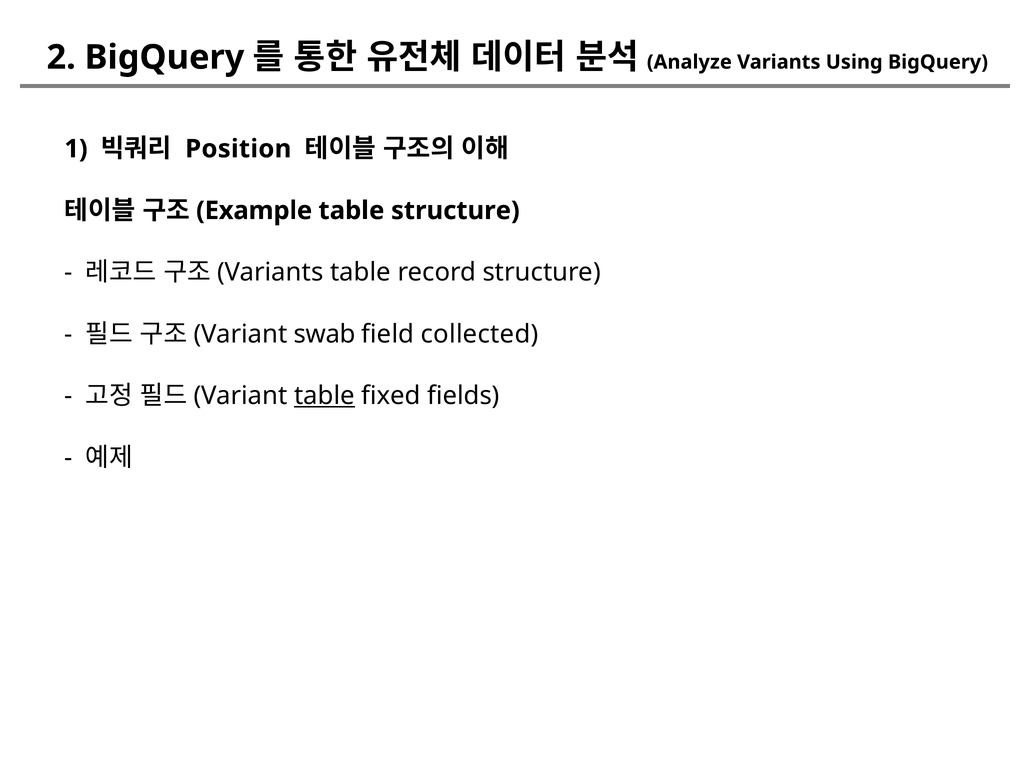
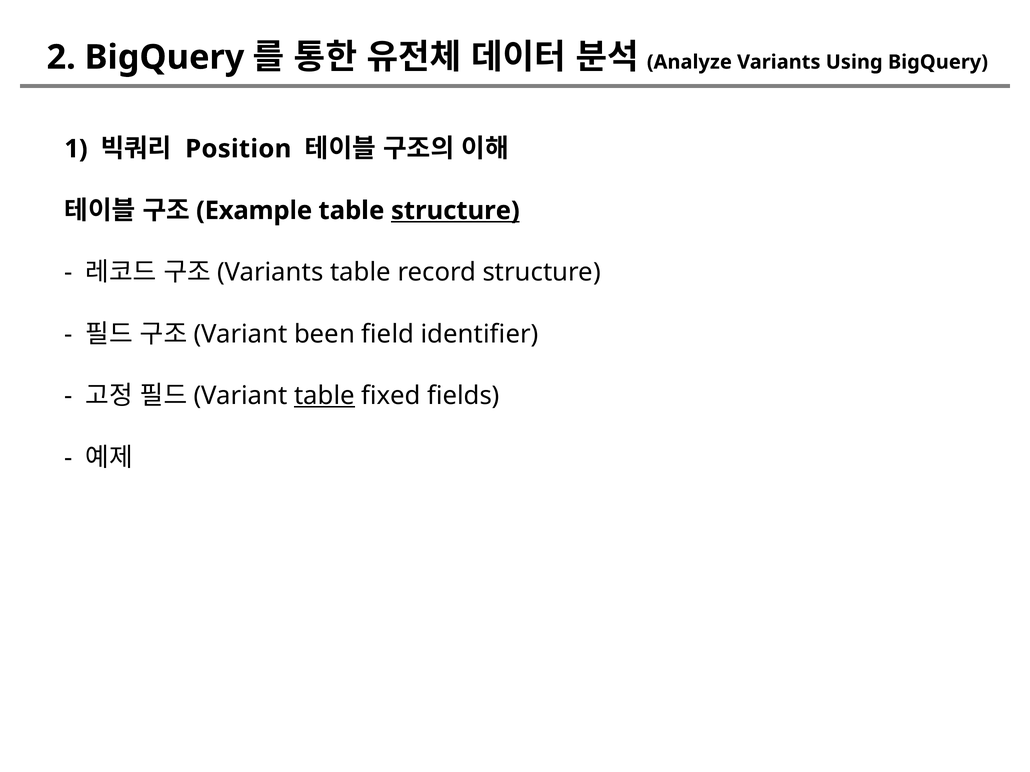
structure at (455, 211) underline: none -> present
swab: swab -> been
collected: collected -> identifier
